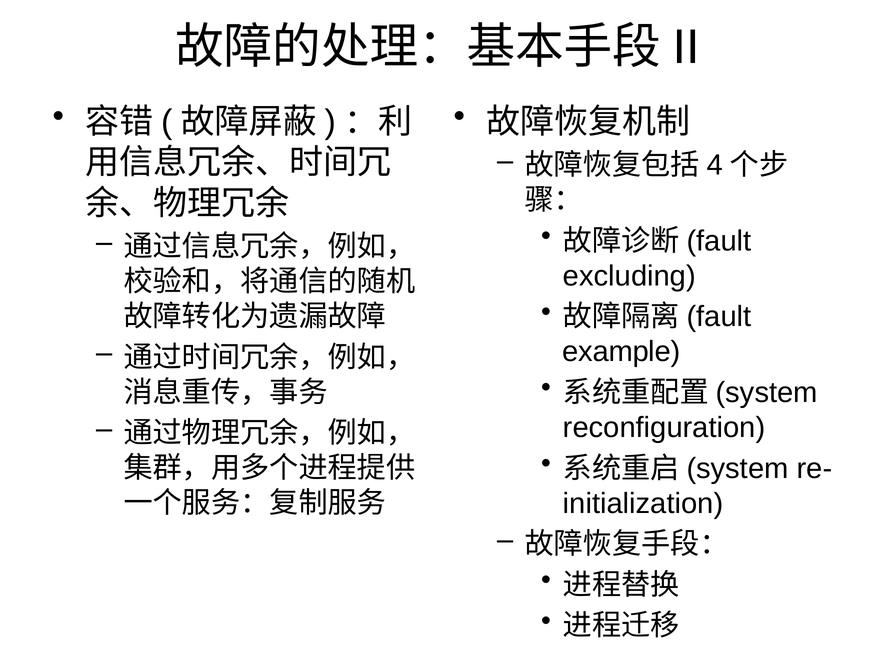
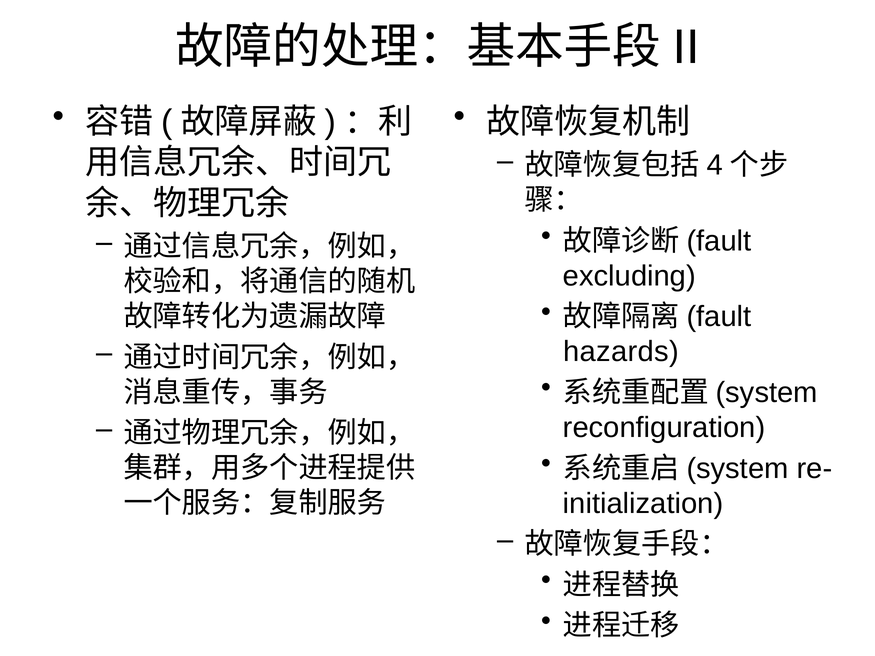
example: example -> hazards
